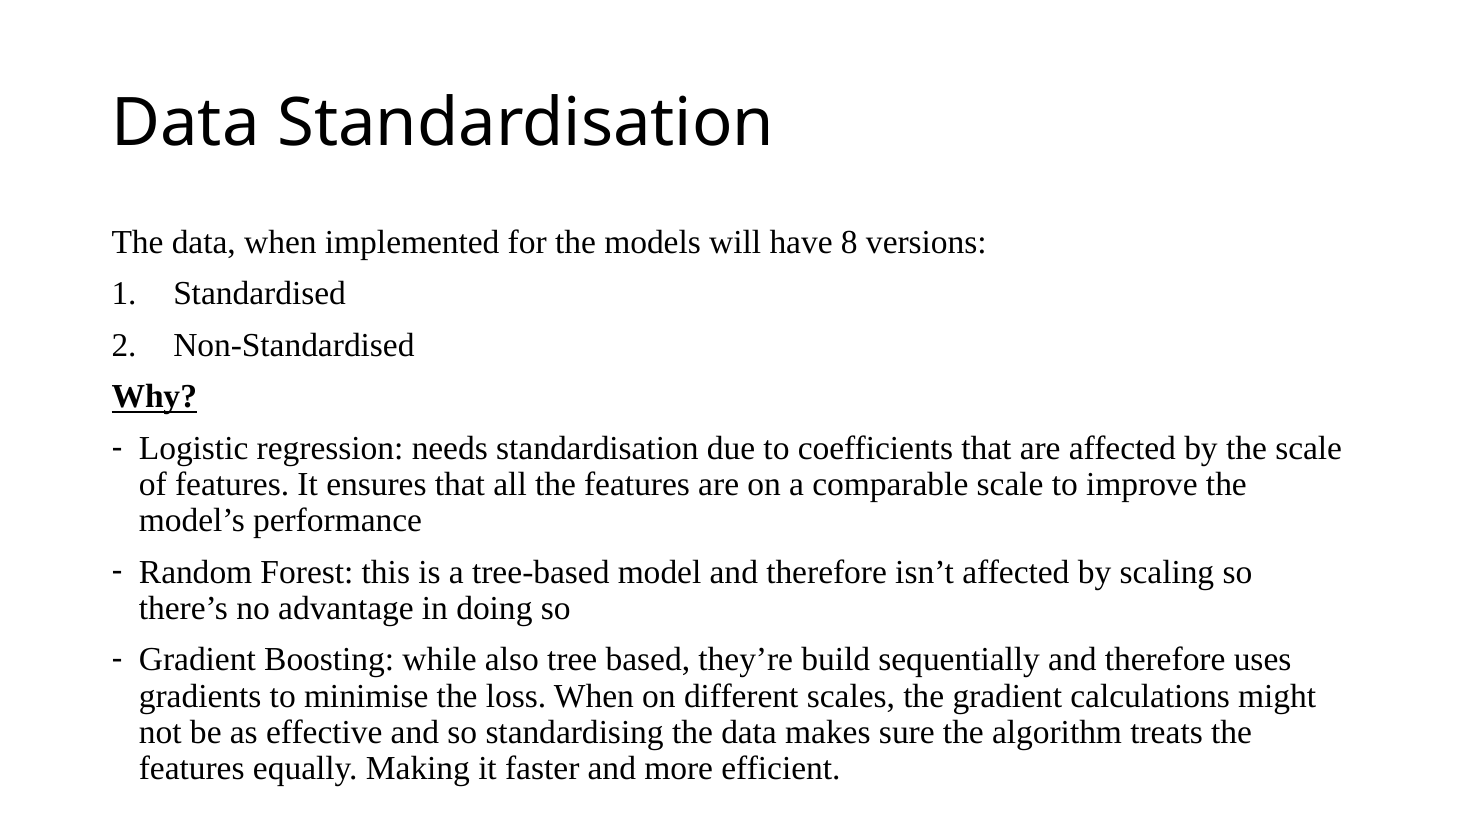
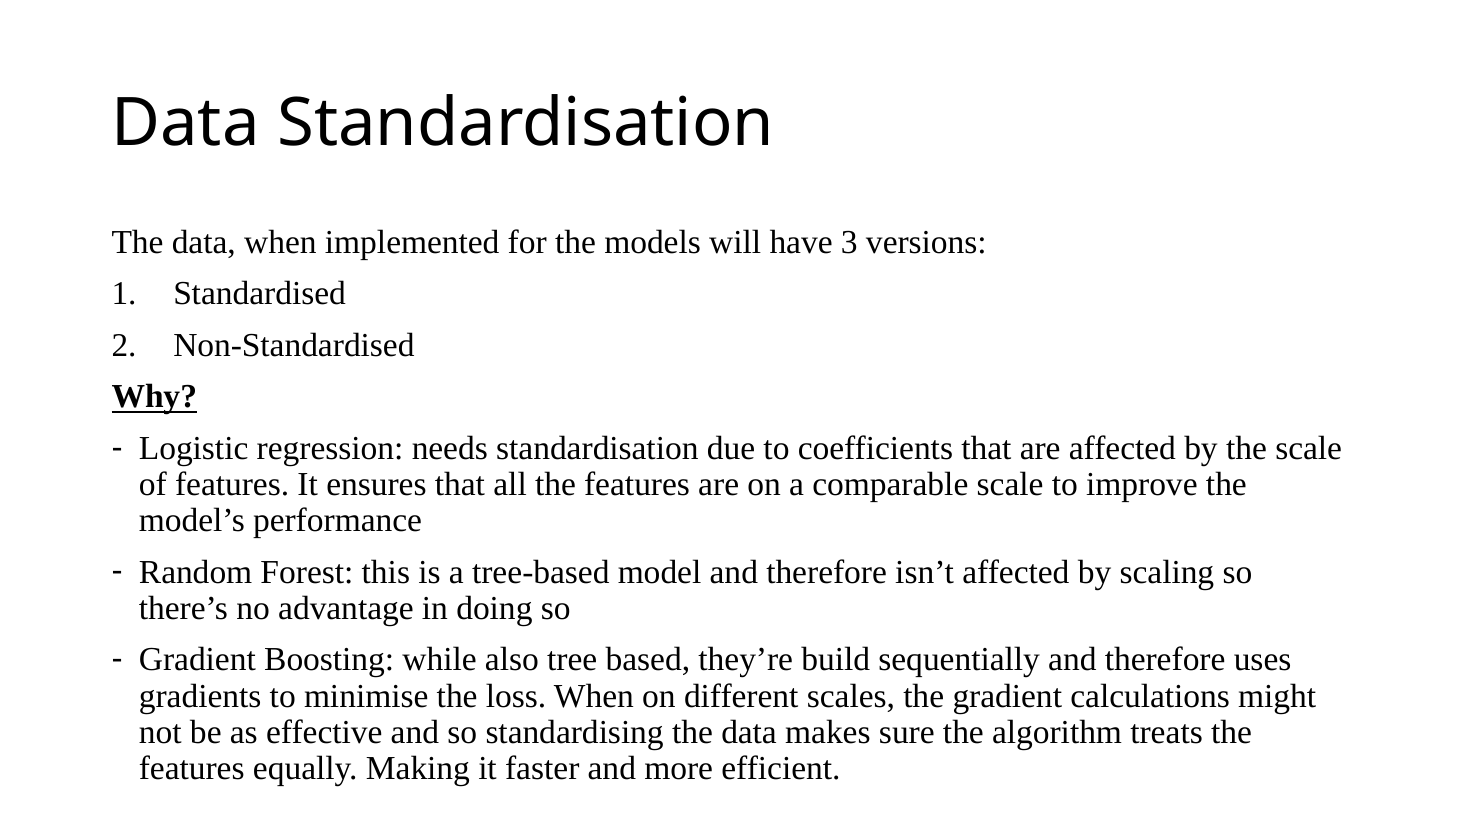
8: 8 -> 3
